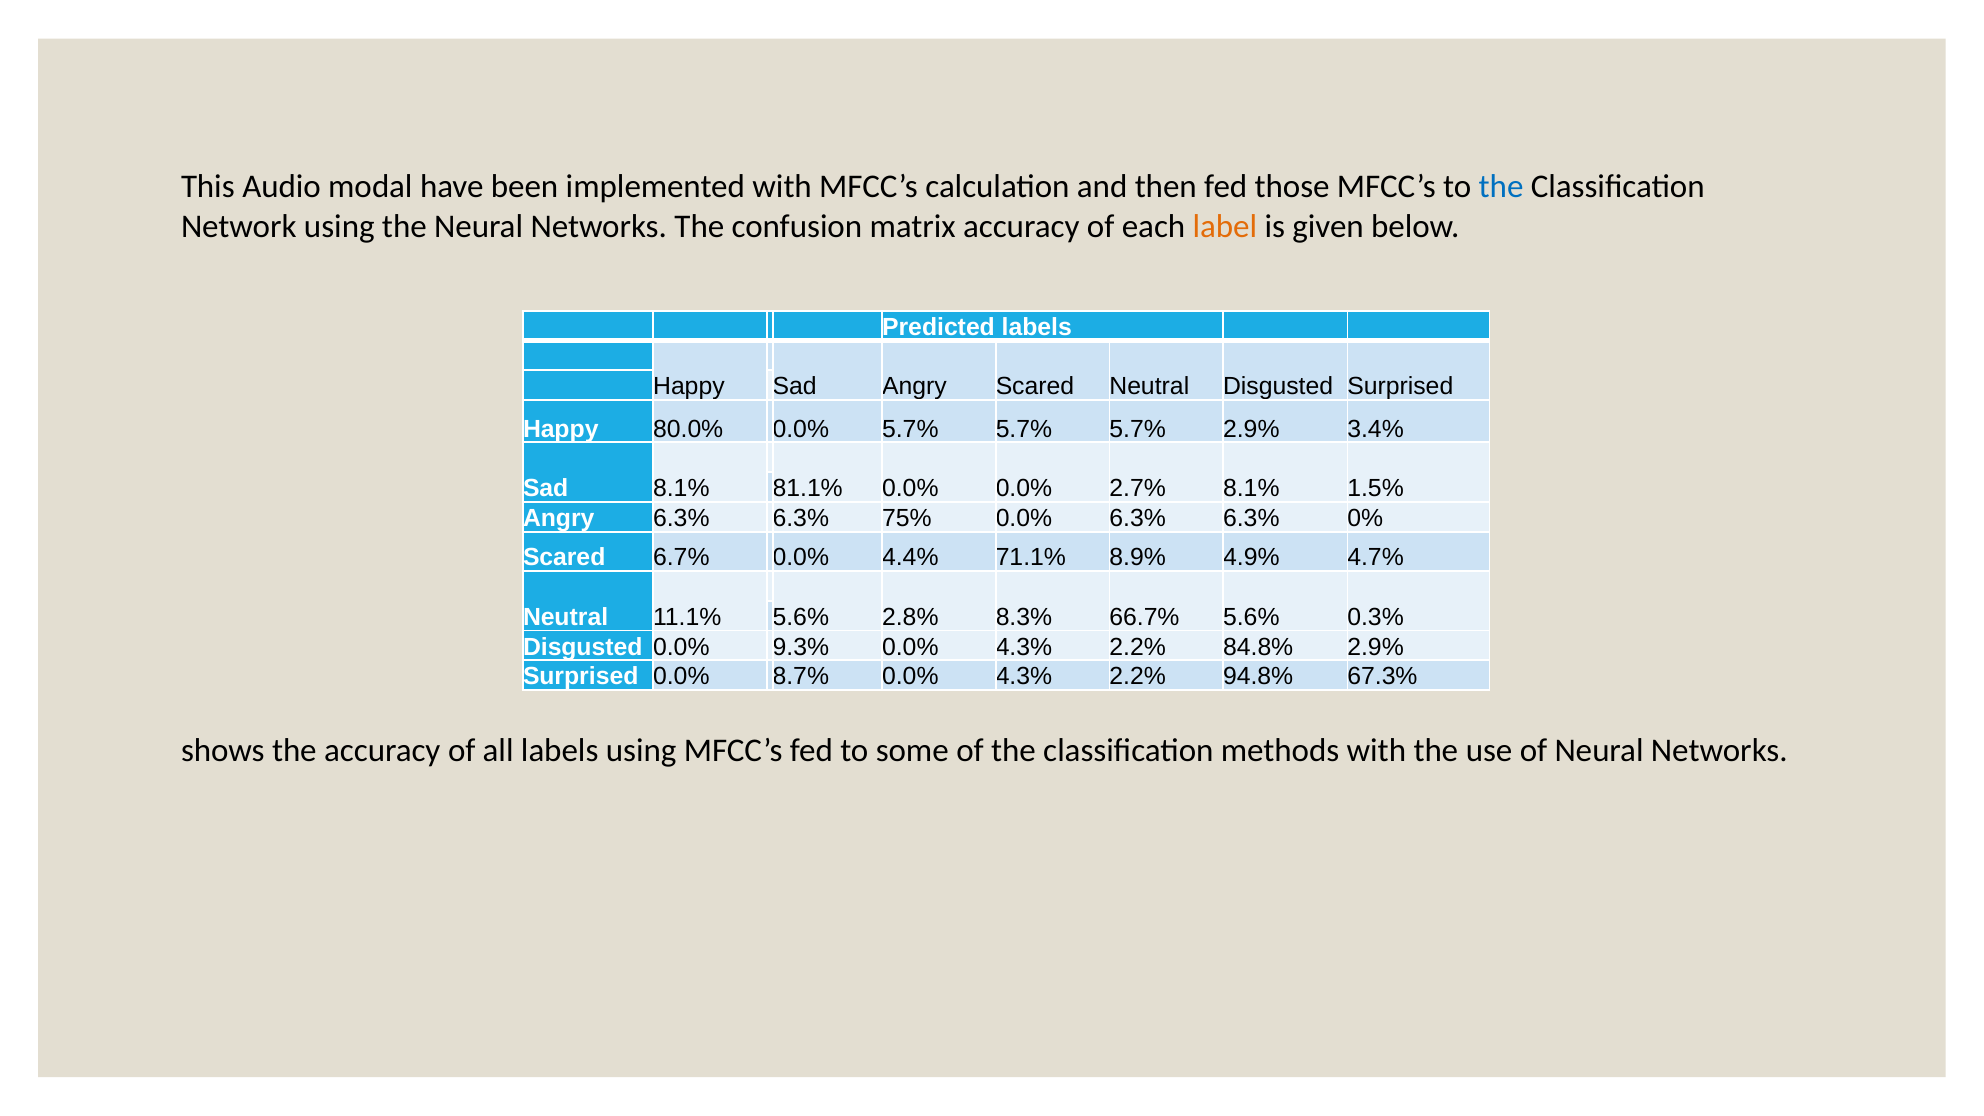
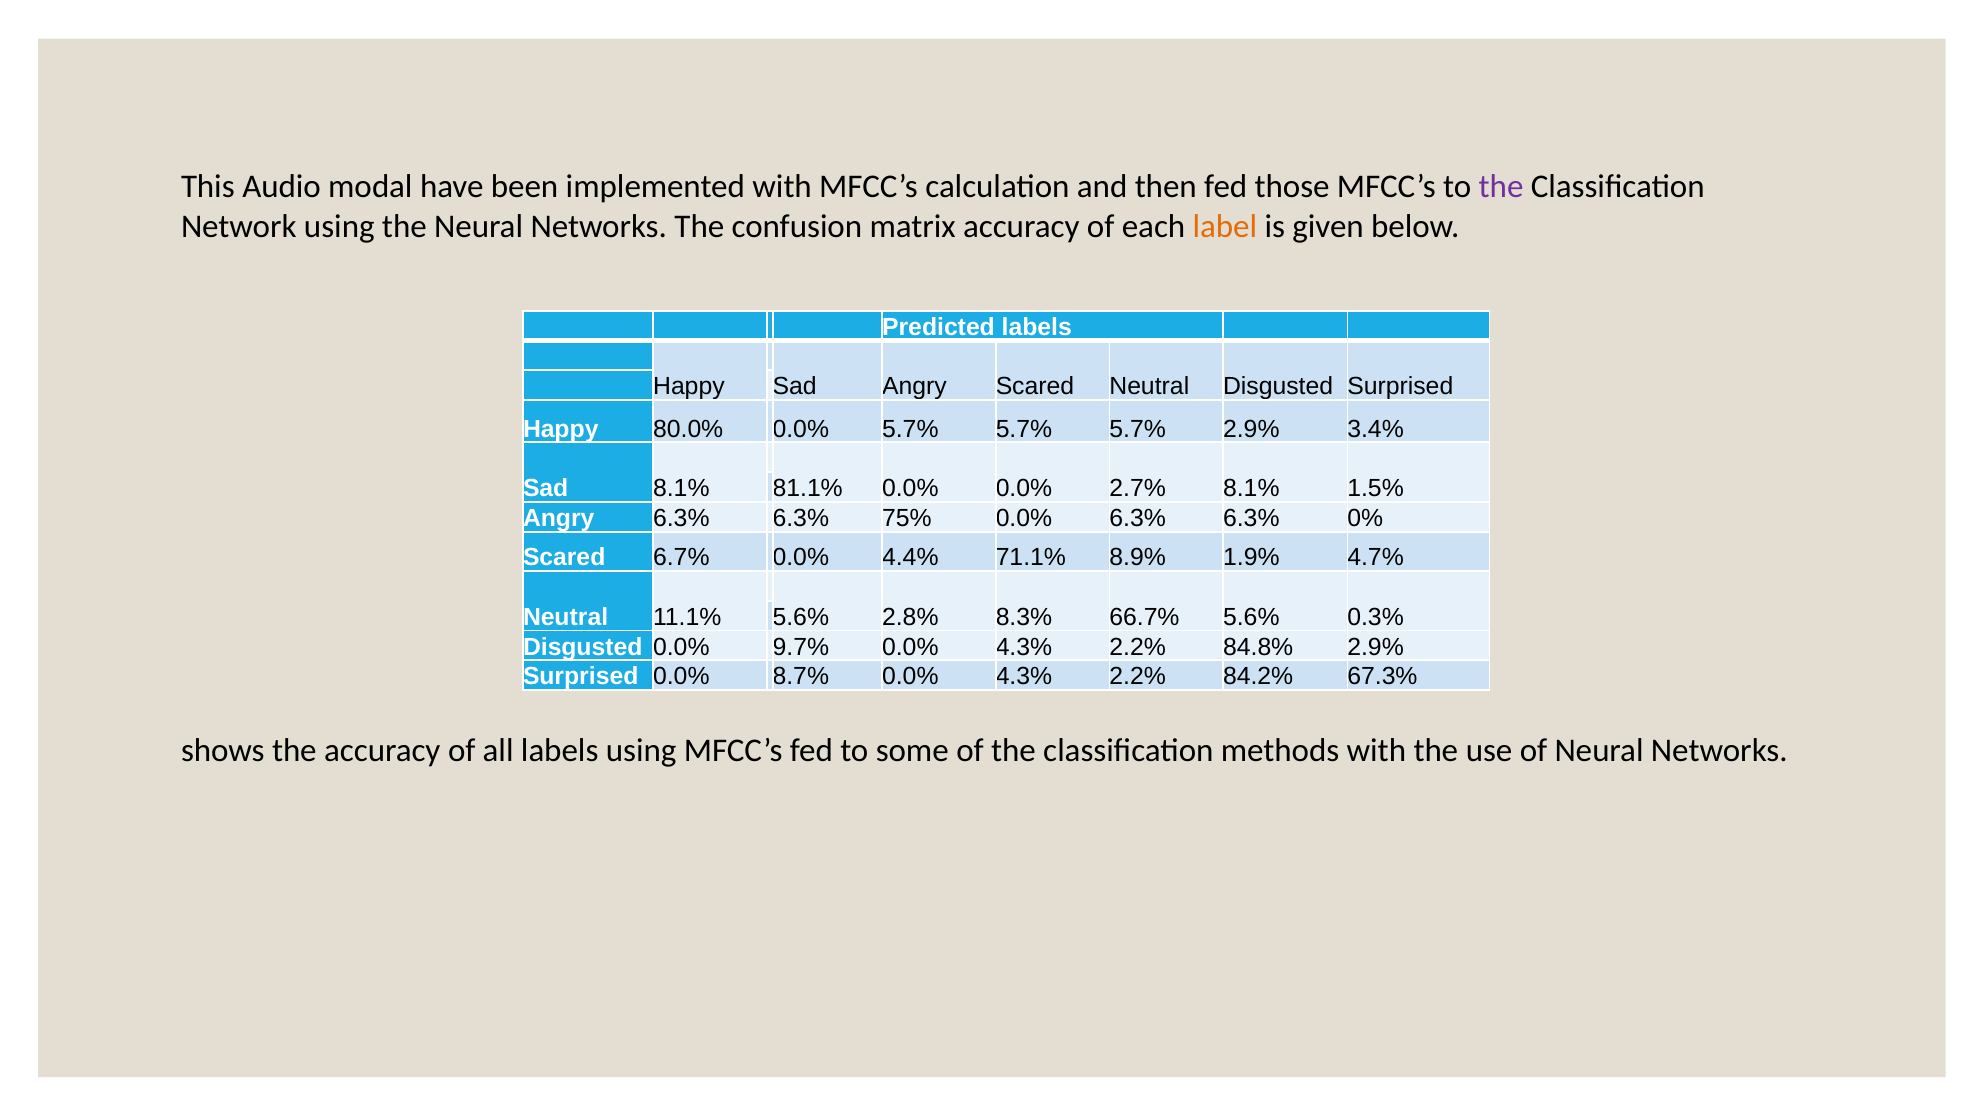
the at (1501, 187) colour: blue -> purple
4.9%: 4.9% -> 1.9%
9.3%: 9.3% -> 9.7%
94.8%: 94.8% -> 84.2%
